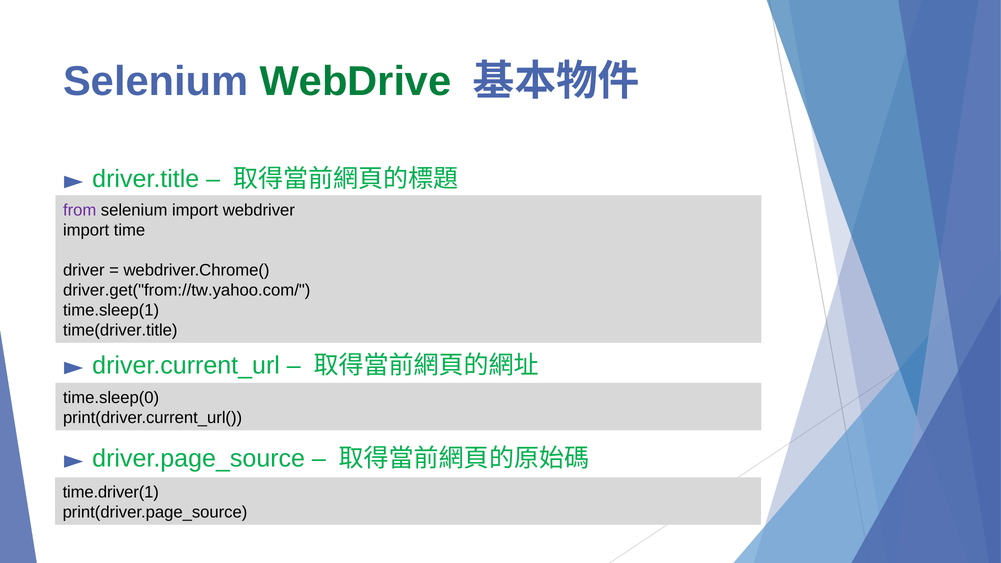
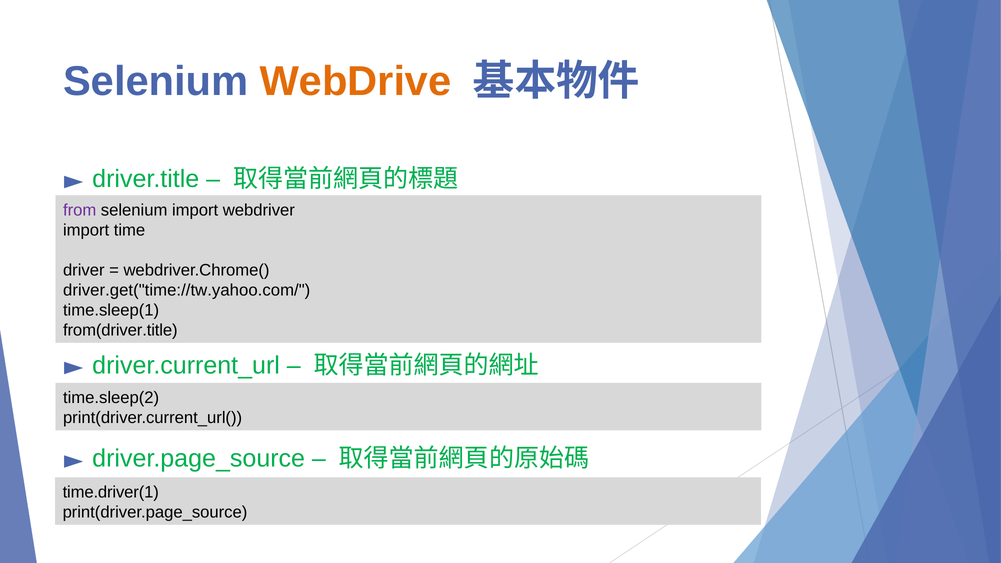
WebDrive colour: green -> orange
driver.get("from://tw.yahoo.com/: driver.get("from://tw.yahoo.com/ -> driver.get("time://tw.yahoo.com/
time(driver.title: time(driver.title -> from(driver.title
time.sleep(0: time.sleep(0 -> time.sleep(2
